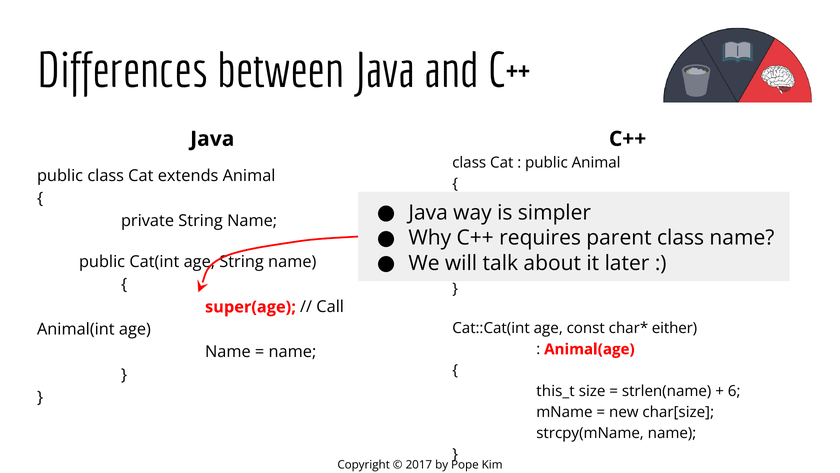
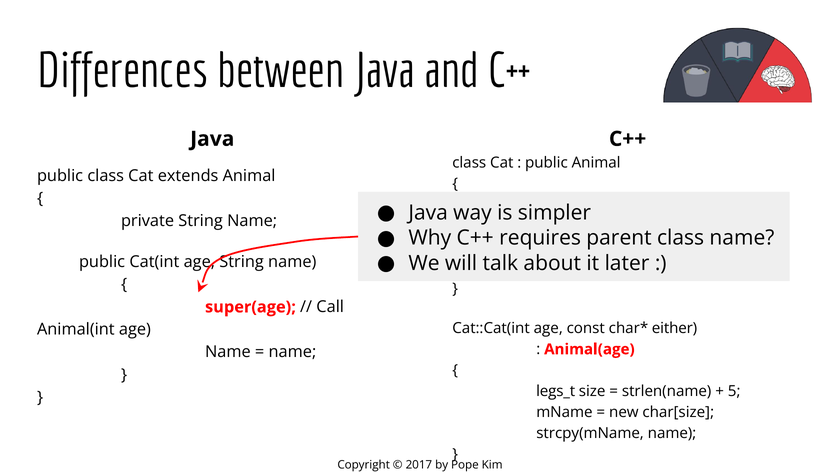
this_t: this_t -> legs_t
6: 6 -> 5
